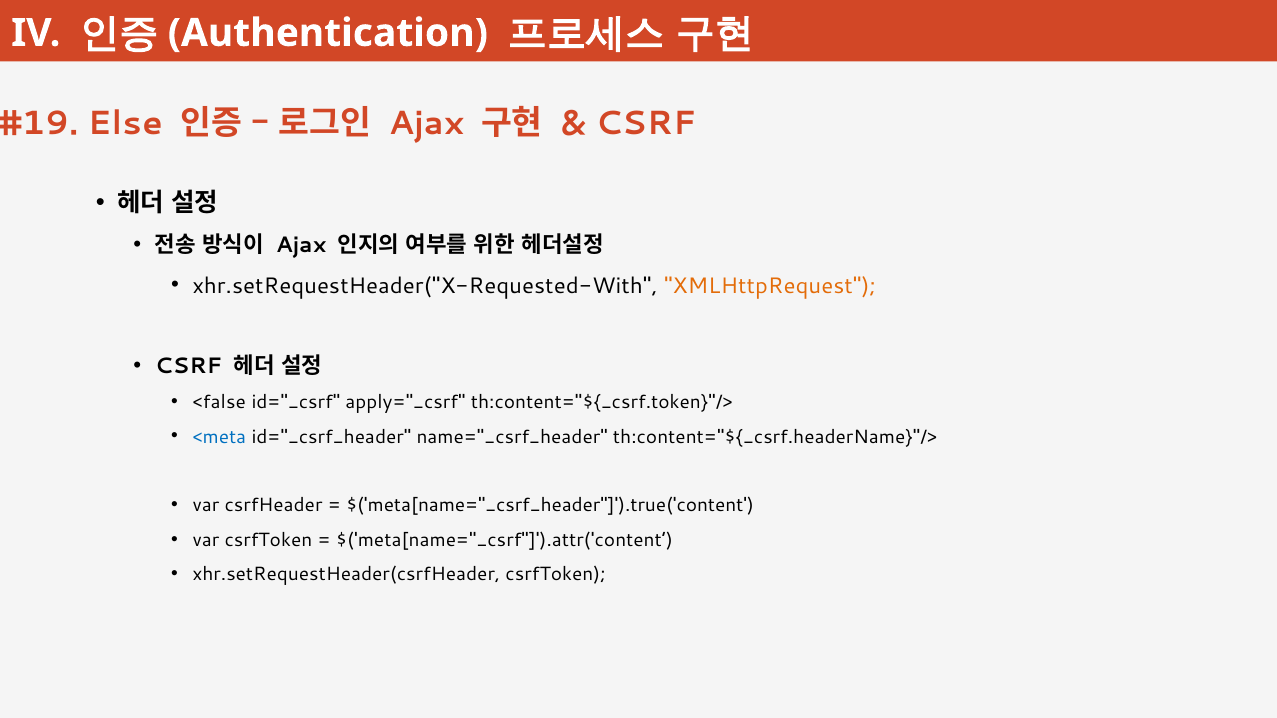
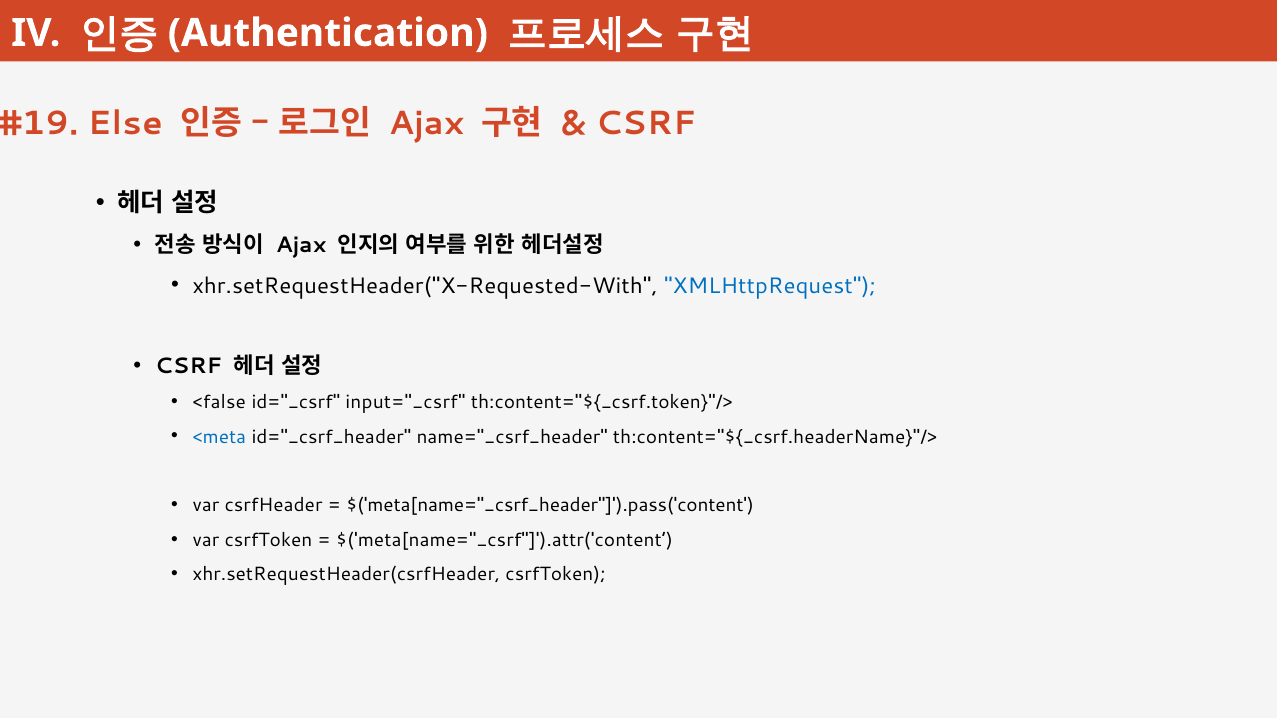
XMLHttpRequest colour: orange -> blue
apply="_csrf: apply="_csrf -> input="_csrf
$('meta[name="_csrf_header"]').true('content: $('meta[name="_csrf_header"]').true('content -> $('meta[name="_csrf_header"]').pass('content
